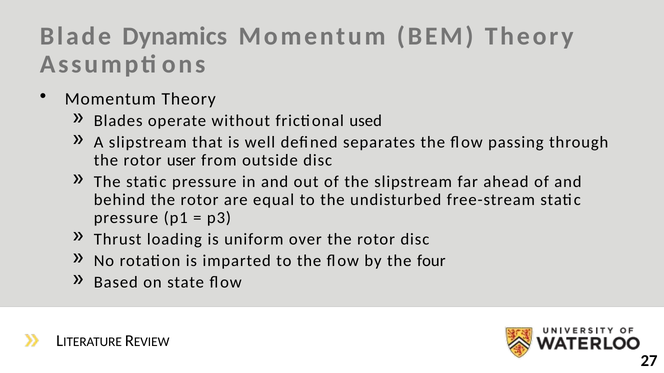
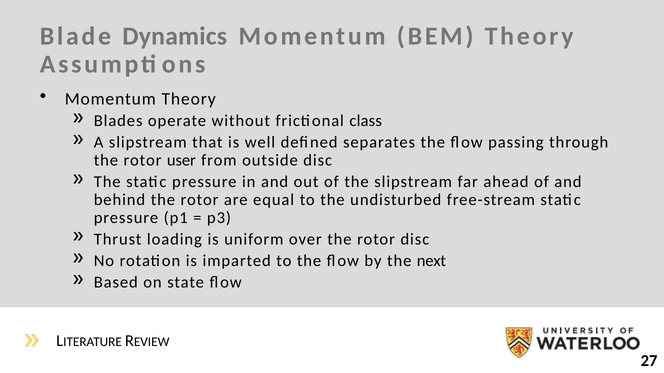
used: used -> class
four: four -> next
